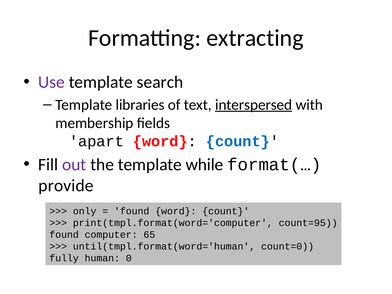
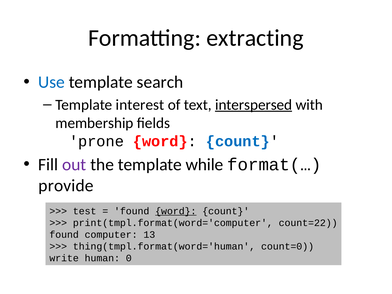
Use colour: purple -> blue
libraries: libraries -> interest
apart: apart -> prone
only: only -> test
word at (176, 211) underline: none -> present
count=95: count=95 -> count=22
65: 65 -> 13
until(tmpl.format(word='human: until(tmpl.format(word='human -> thing(tmpl.format(word='human
fully: fully -> write
